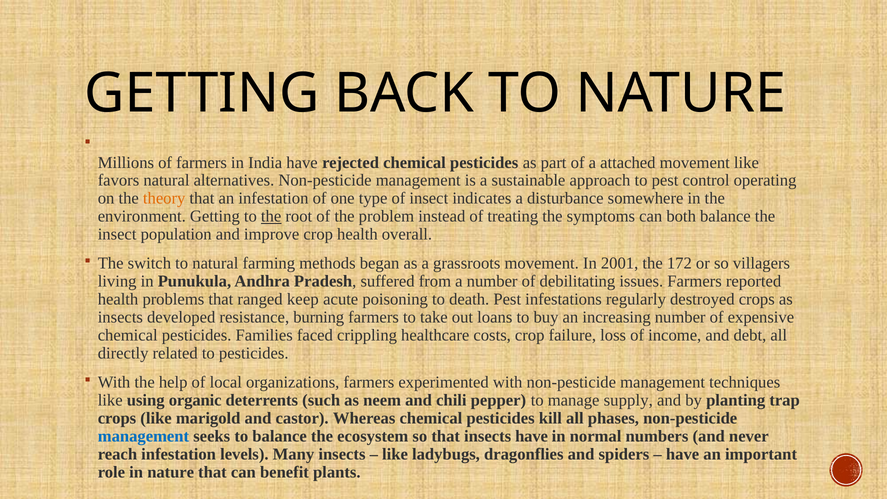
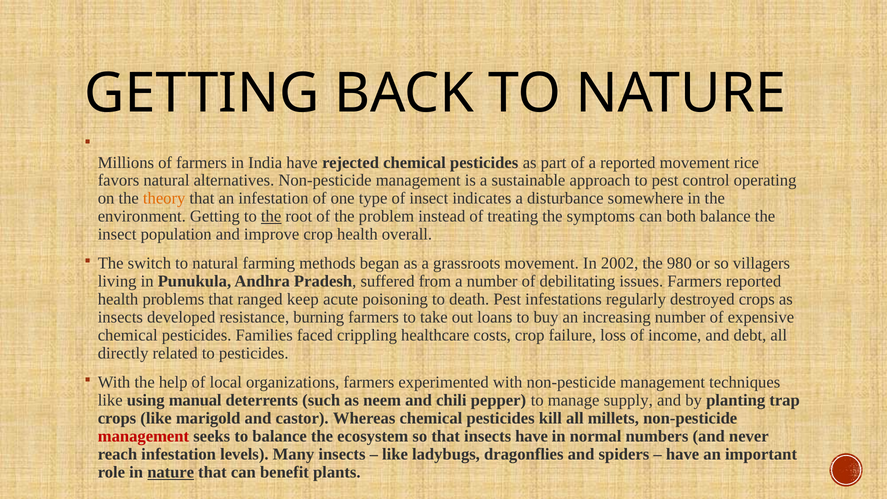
a attached: attached -> reported
movement like: like -> rice
2001: 2001 -> 2002
172: 172 -> 980
organic: organic -> manual
phases: phases -> millets
management at (143, 436) colour: blue -> red
nature at (171, 472) underline: none -> present
